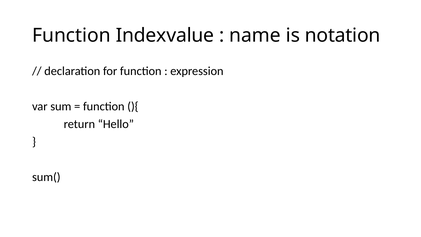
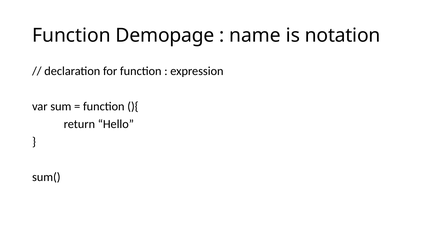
Indexvalue: Indexvalue -> Demopage
